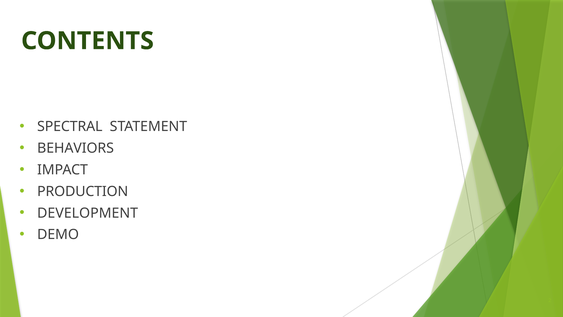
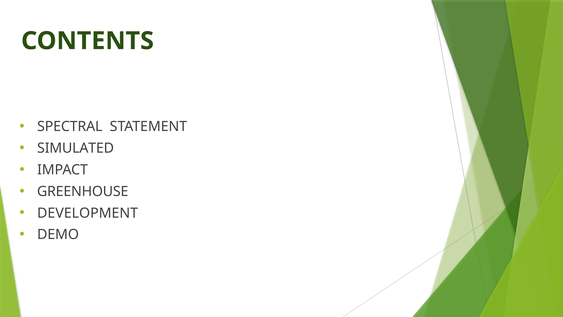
BEHAVIORS: BEHAVIORS -> SIMULATED
PRODUCTION: PRODUCTION -> GREENHOUSE
